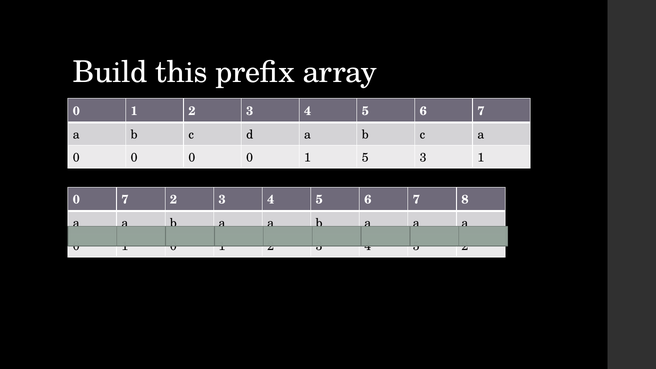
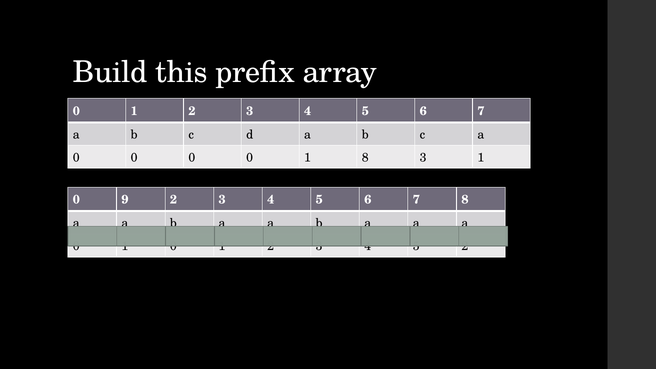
1 5: 5 -> 8
0 7: 7 -> 9
